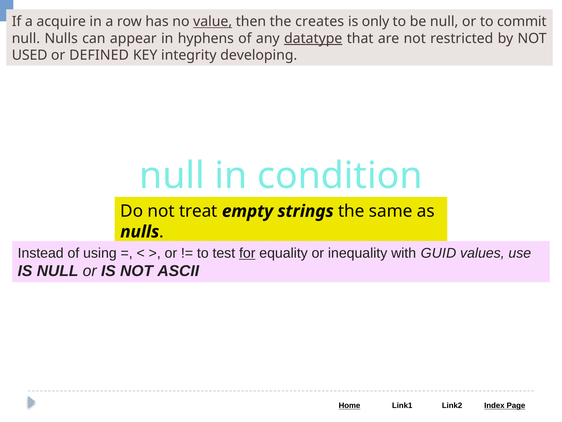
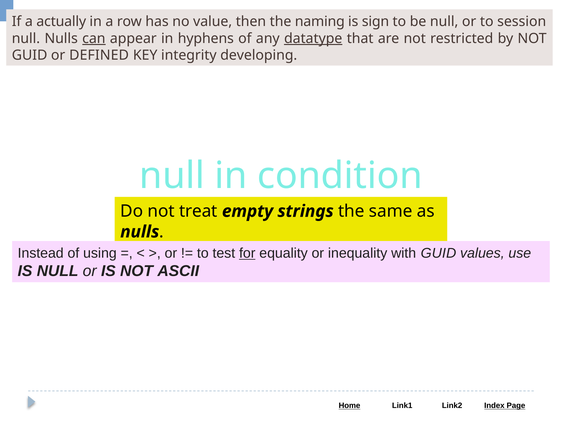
acquire: acquire -> actually
value underline: present -> none
creates: creates -> naming
only: only -> sign
commit: commit -> session
can underline: none -> present
USED at (30, 55): USED -> GUID
